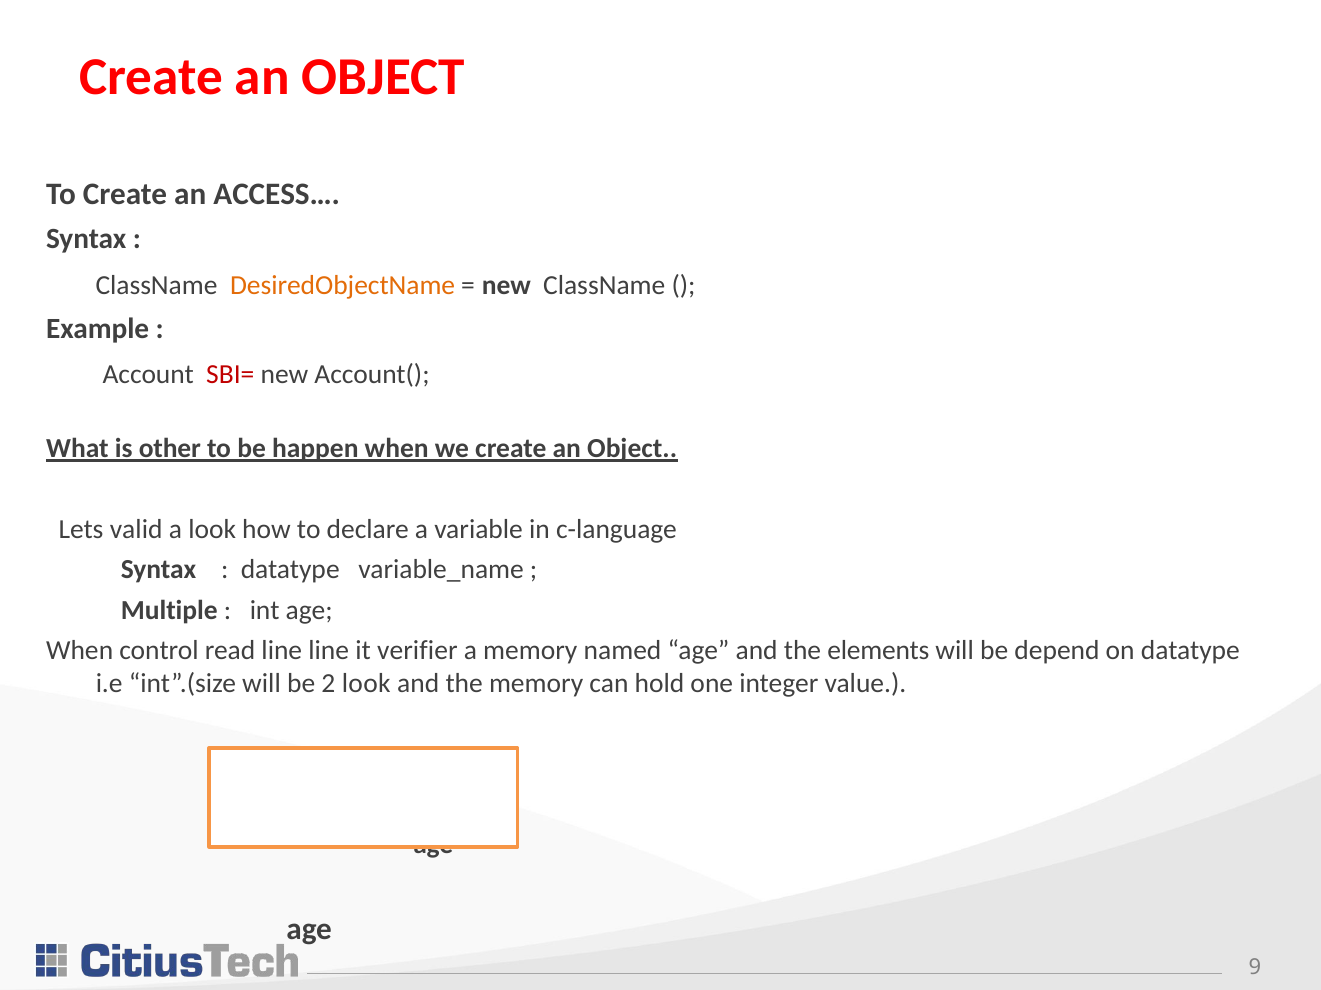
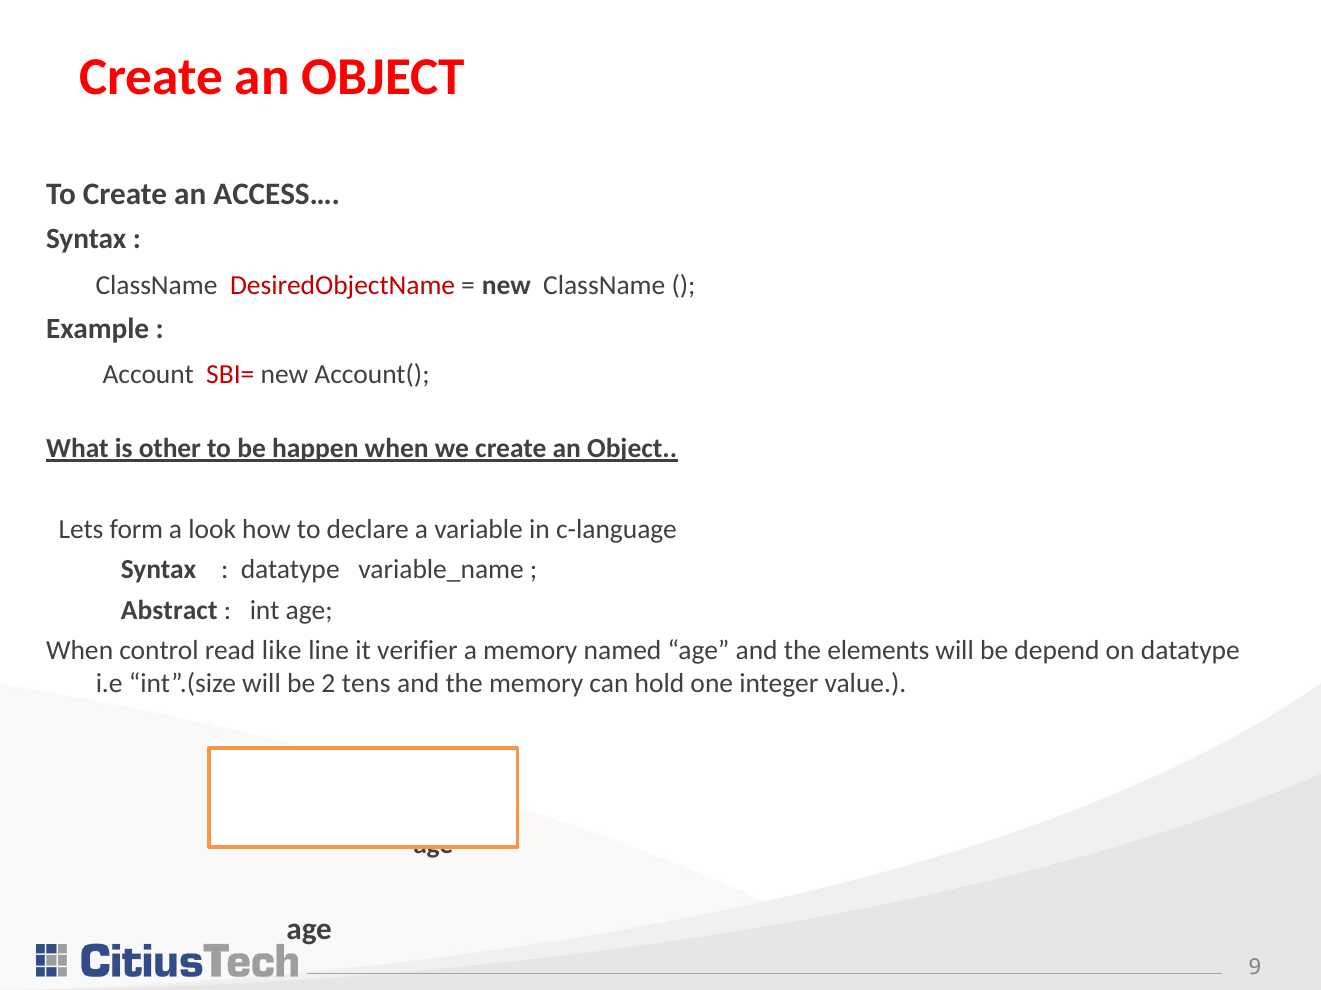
DesiredObjectName colour: orange -> red
valid: valid -> form
Multiple: Multiple -> Abstract
read line: line -> like
2 look: look -> tens
